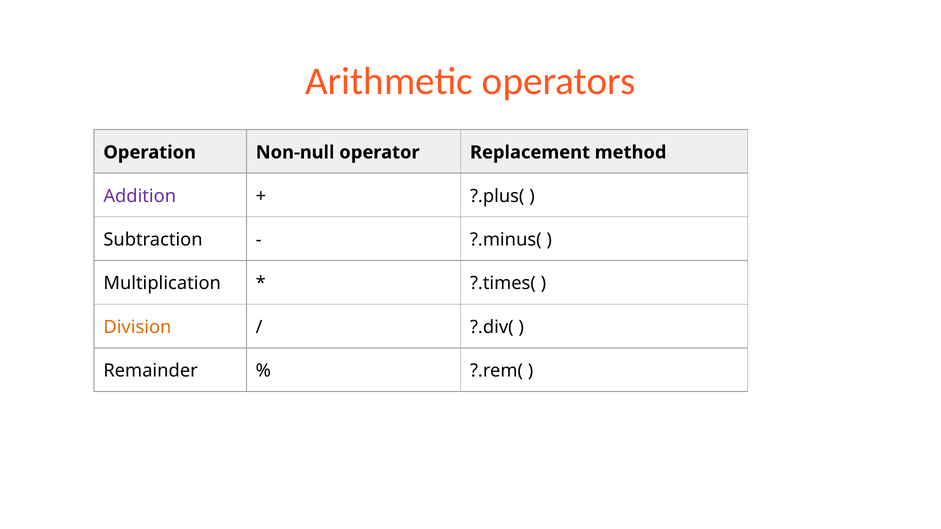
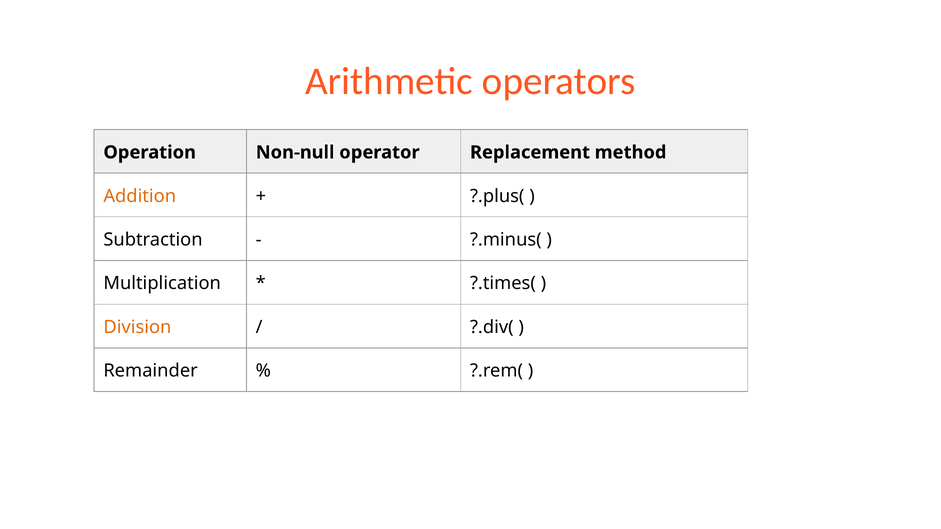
Addition colour: purple -> orange
